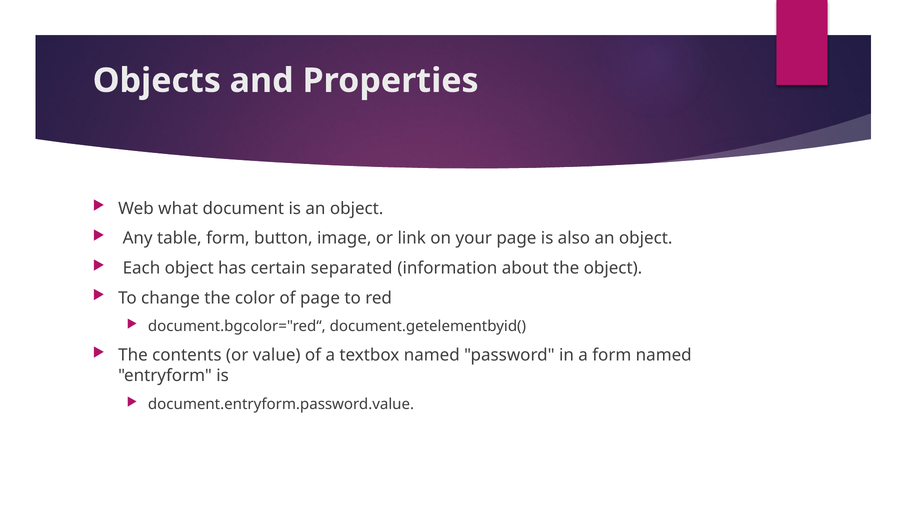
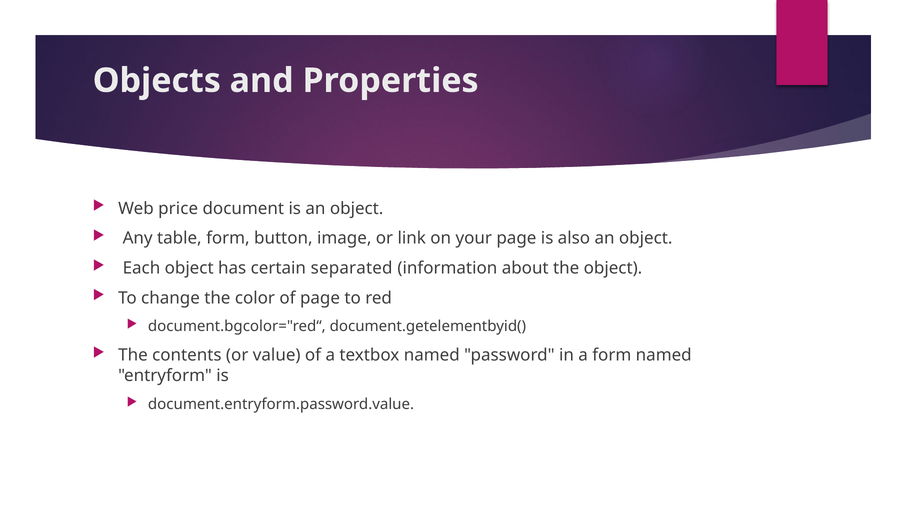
what: what -> price
